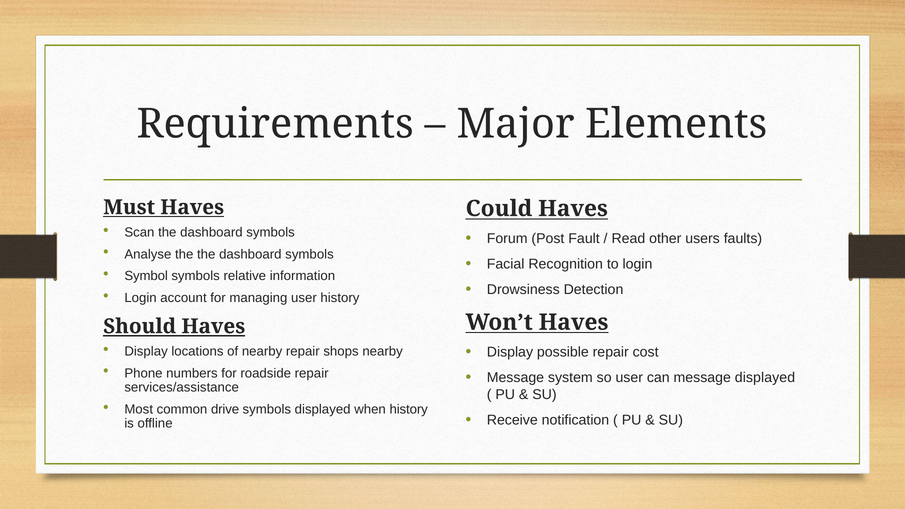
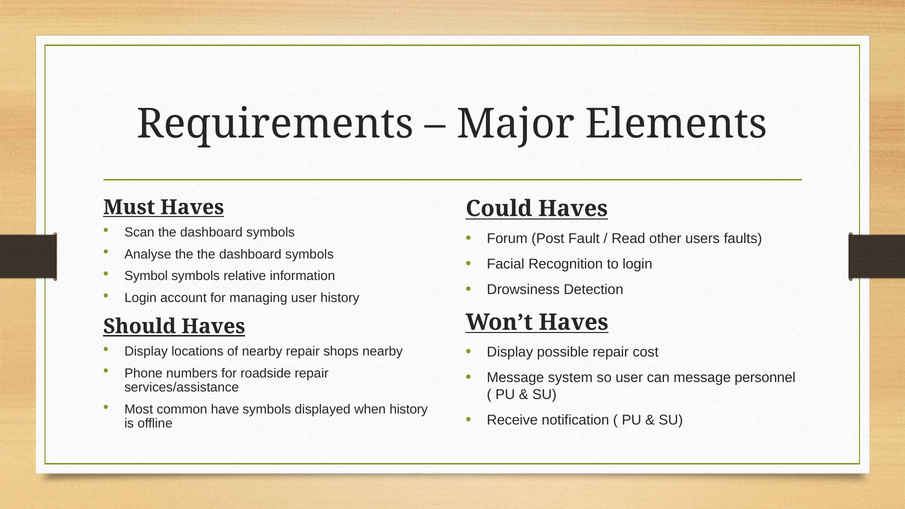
message displayed: displayed -> personnel
drive: drive -> have
